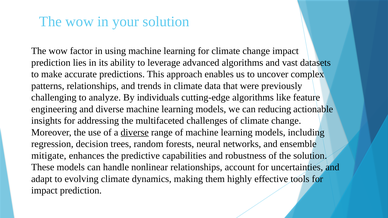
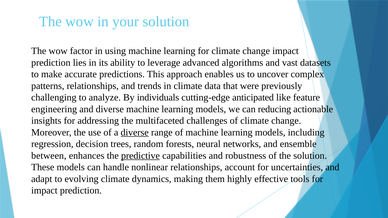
cutting-edge algorithms: algorithms -> anticipated
mitigate: mitigate -> between
predictive underline: none -> present
